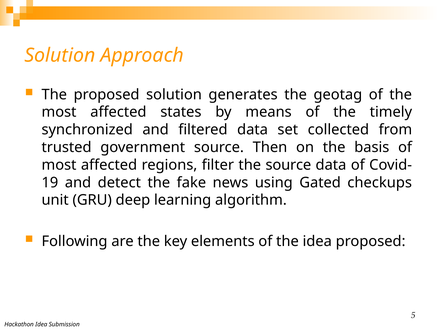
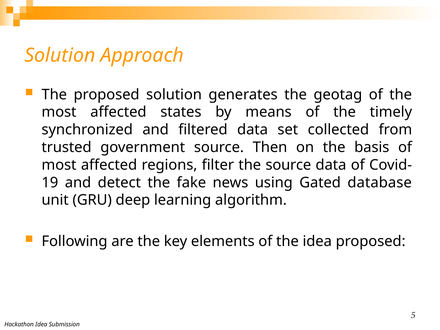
checkups: checkups -> database
